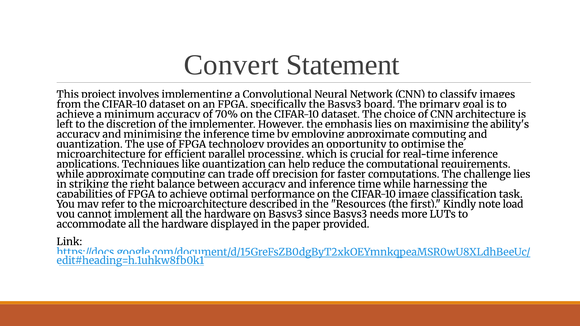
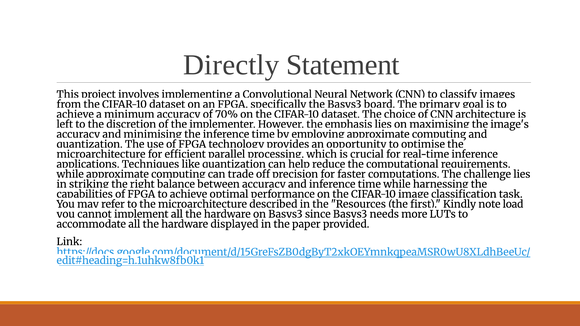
Convert: Convert -> Directly
ability's: ability's -> image's
